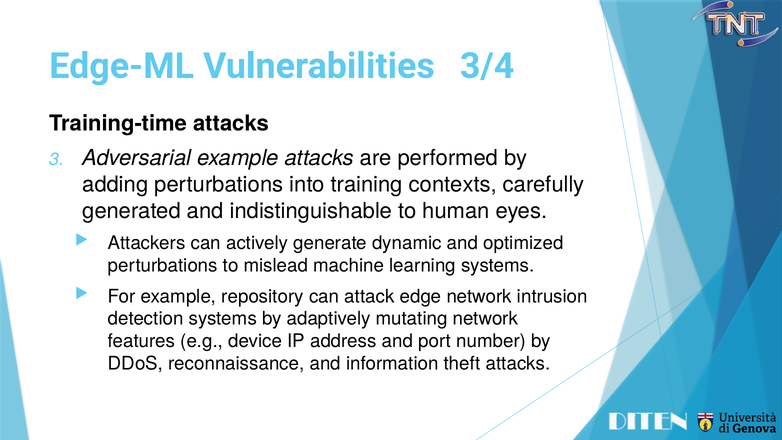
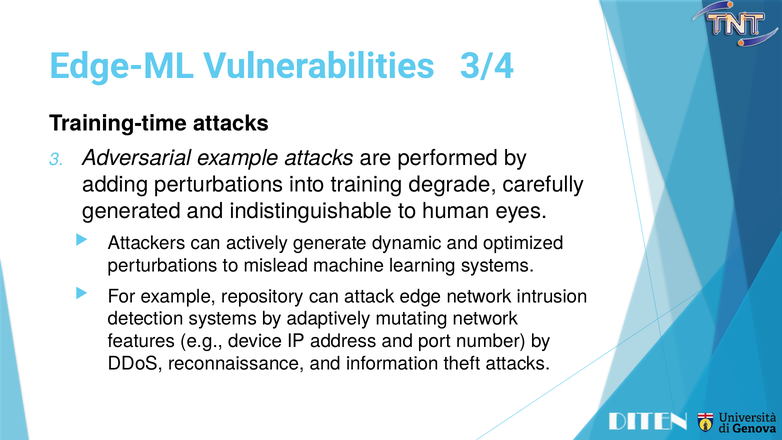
contexts: contexts -> degrade
